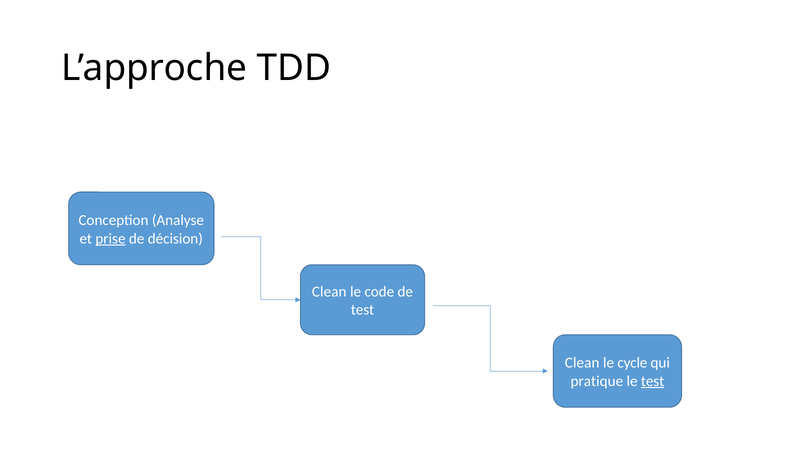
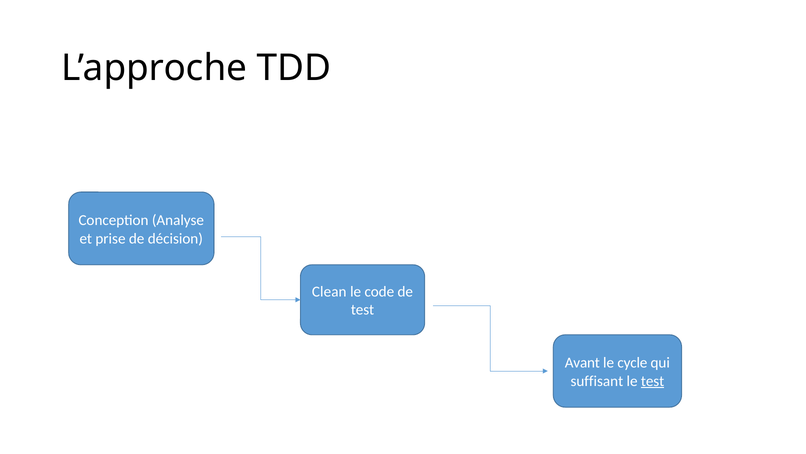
prise underline: present -> none
Clean at (582, 362): Clean -> Avant
pratique: pratique -> suffisant
